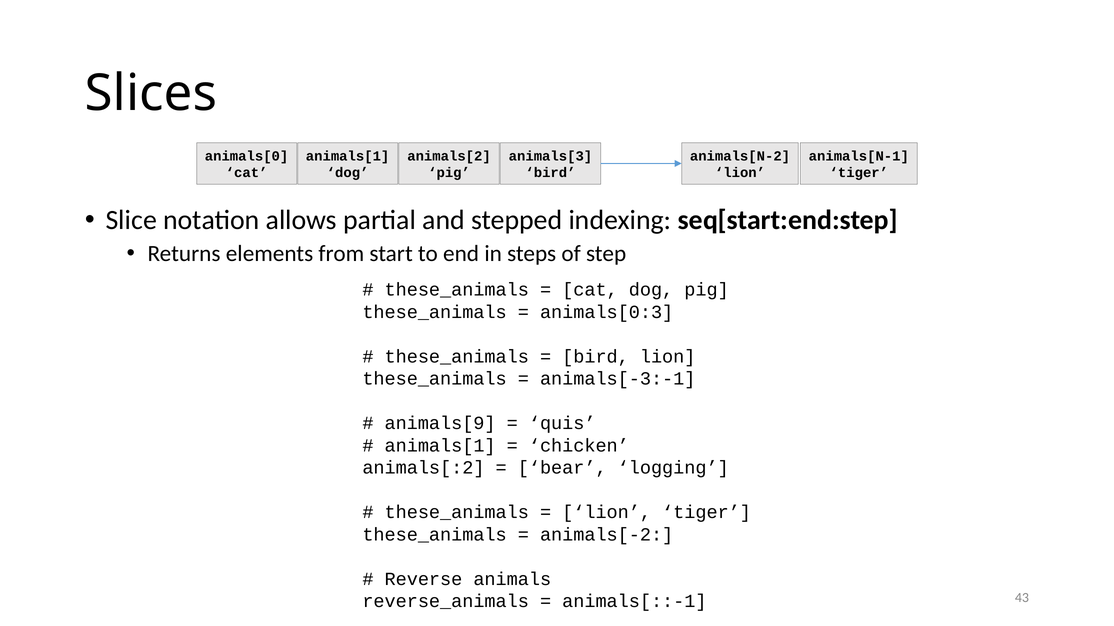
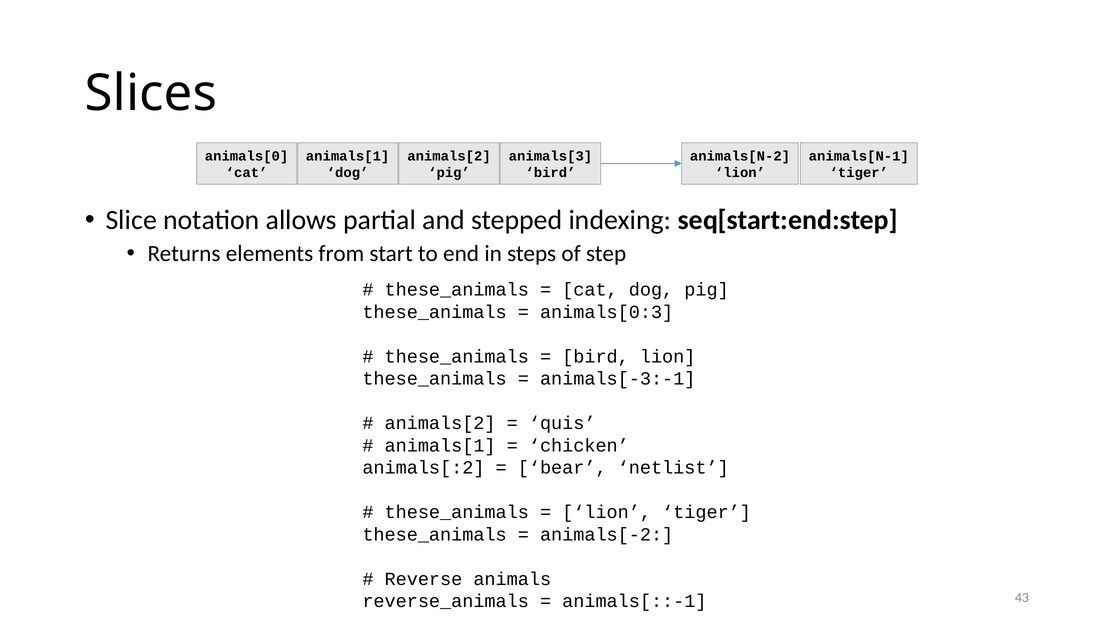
animals[9 at (440, 424): animals[9 -> animals[2
logging: logging -> netlist
